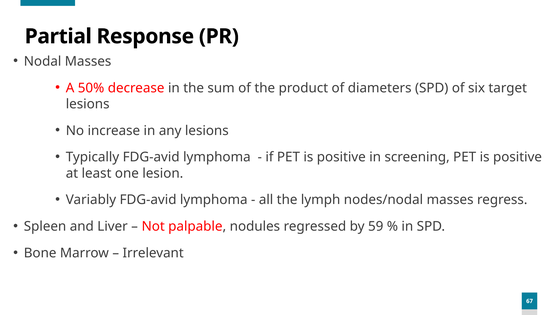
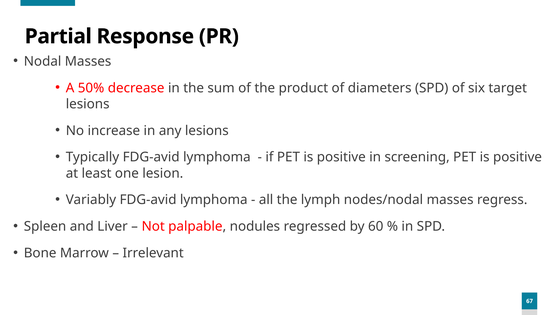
59: 59 -> 60
